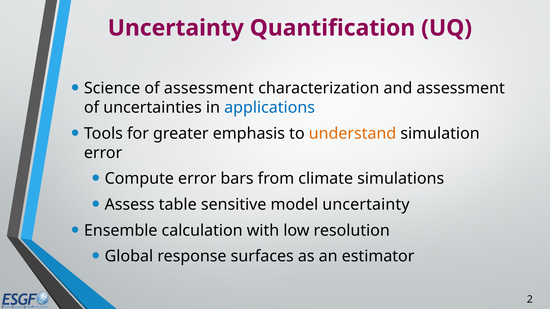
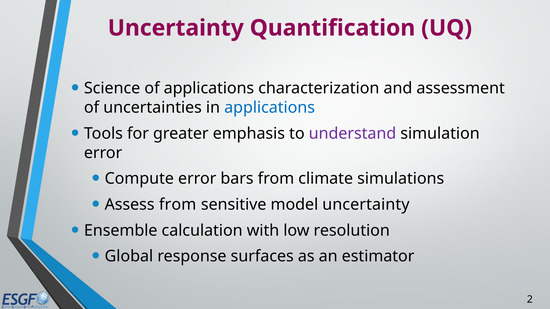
of assessment: assessment -> applications
understand colour: orange -> purple
Assess table: table -> from
